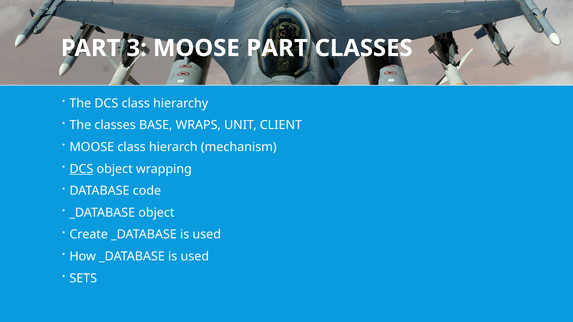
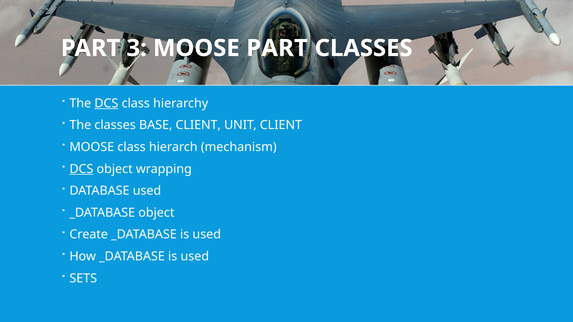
DCS at (106, 103) underline: none -> present
BASE WRAPS: WRAPS -> CLIENT
DATABASE code: code -> used
